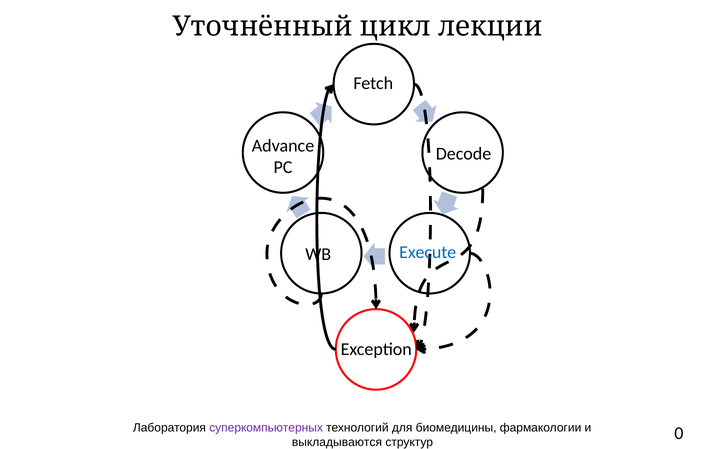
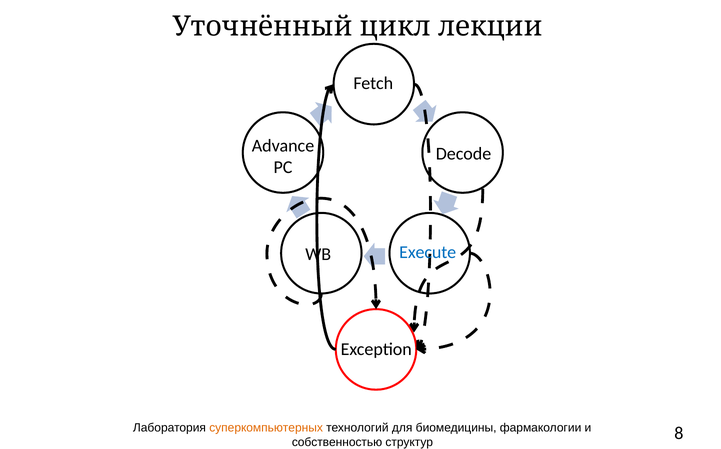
суперкомпьютерных colour: purple -> orange
выкладываются: выкладываются -> собственностью
0: 0 -> 8
